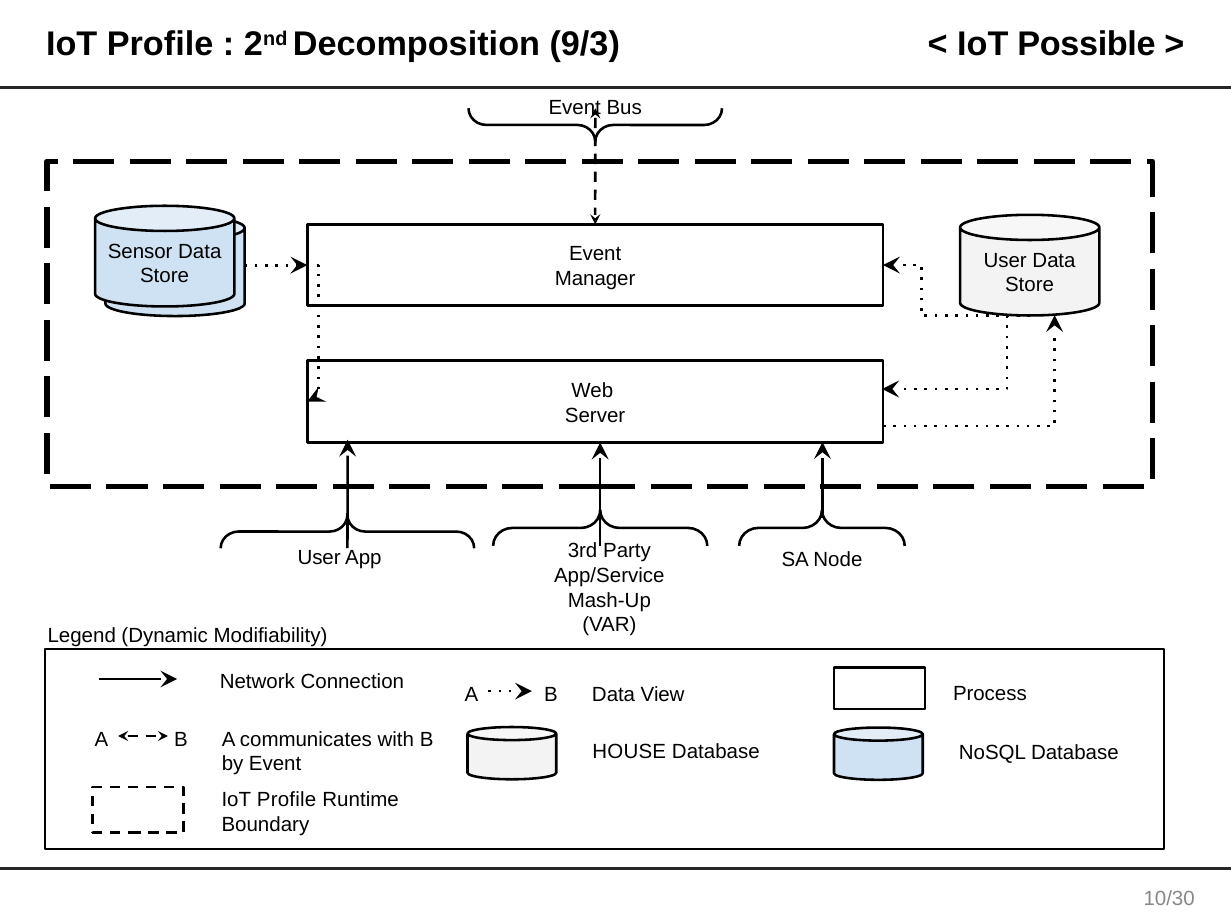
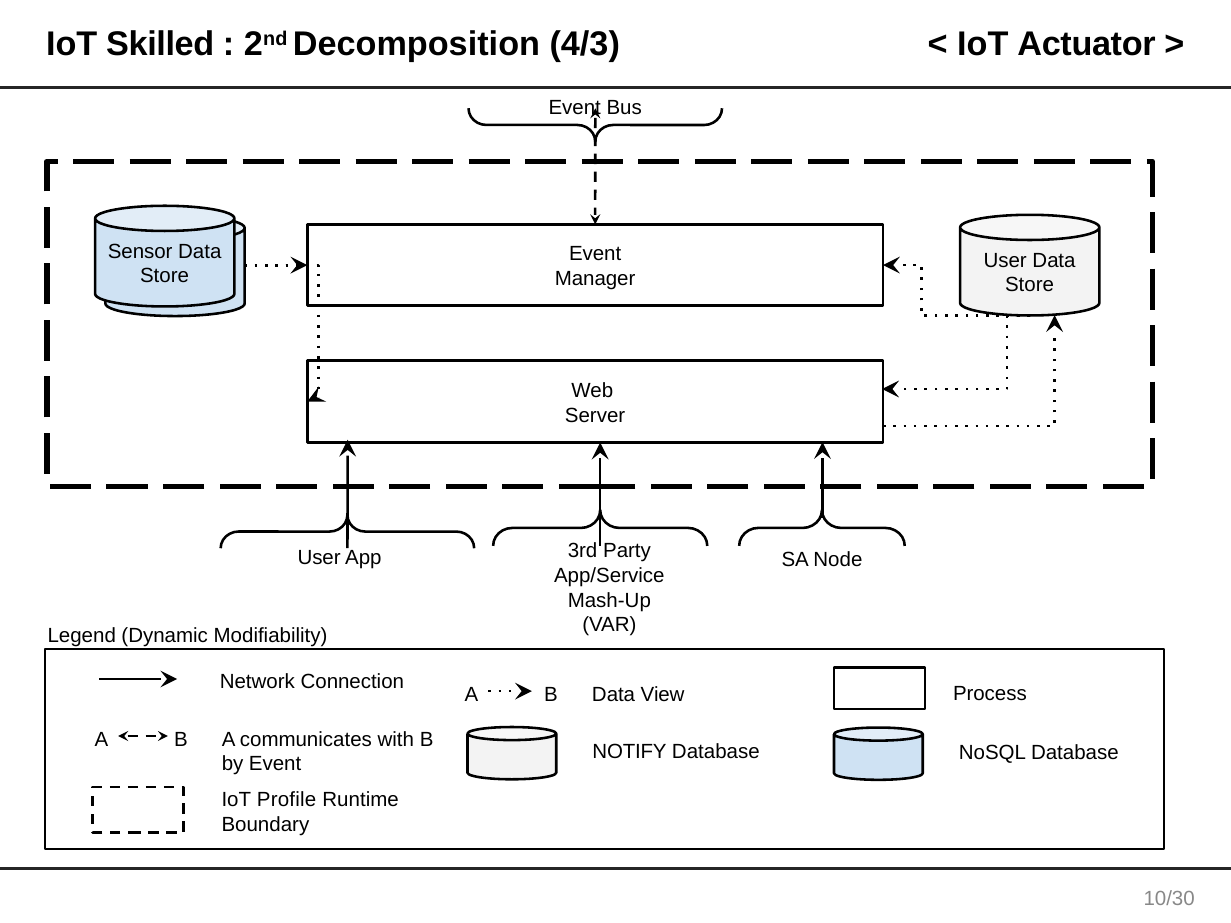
Profile at (160, 44): Profile -> Skilled
9/3: 9/3 -> 4/3
Possible: Possible -> Actuator
HOUSE: HOUSE -> NOTIFY
